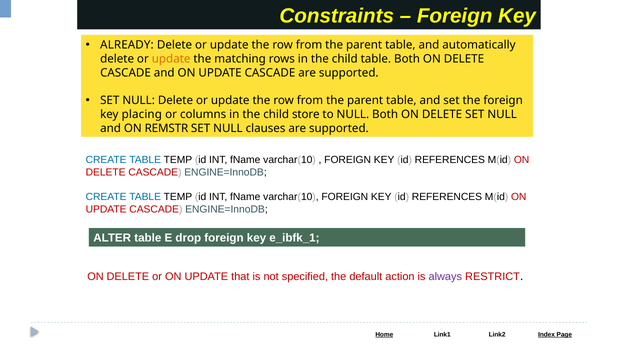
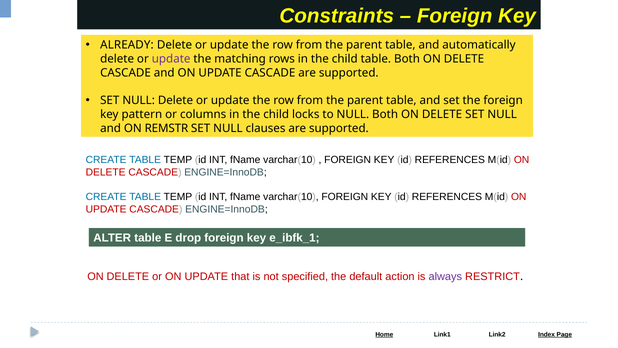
update at (171, 59) colour: orange -> purple
placing: placing -> pattern
store: store -> locks
